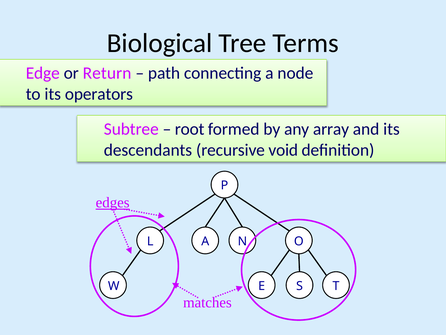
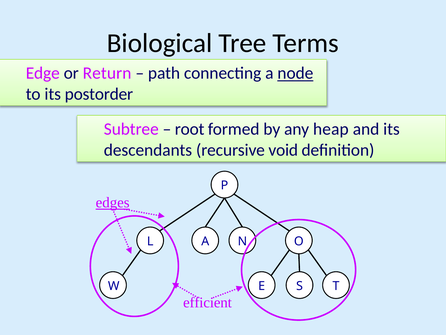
node underline: none -> present
operators: operators -> postorder
array: array -> heap
matches: matches -> efficient
